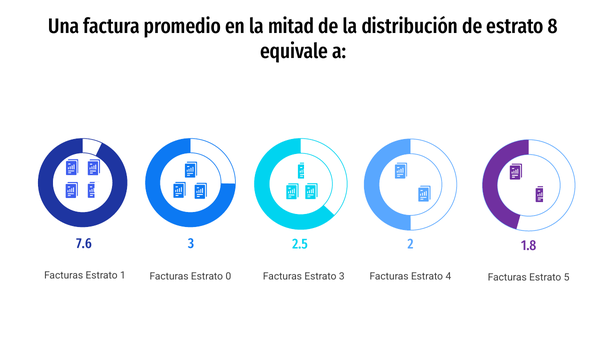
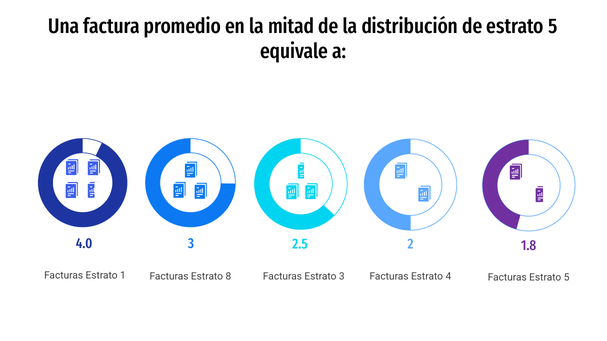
de estrato 8: 8 -> 5
7.6: 7.6 -> 4.0
0: 0 -> 8
